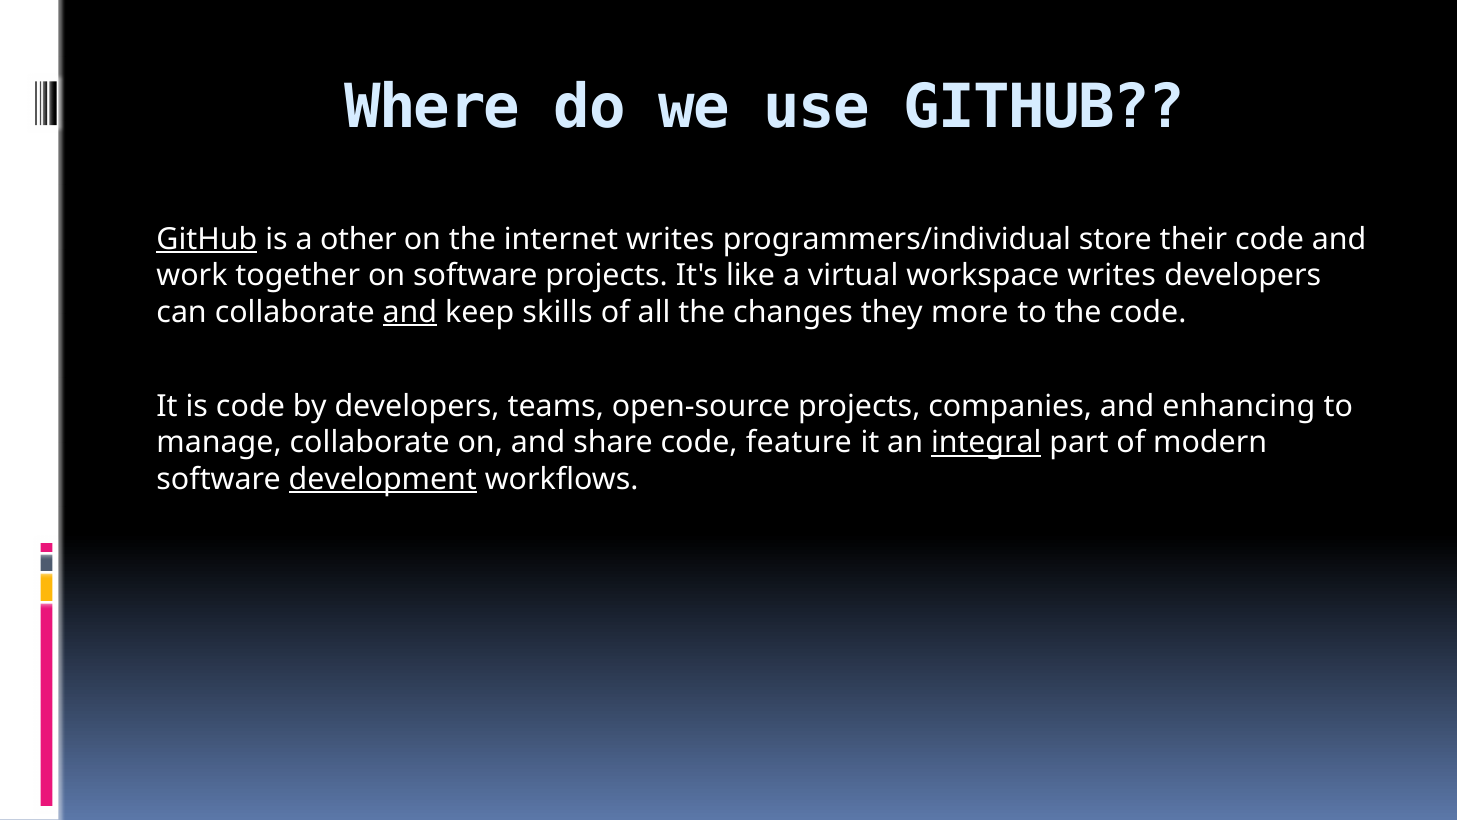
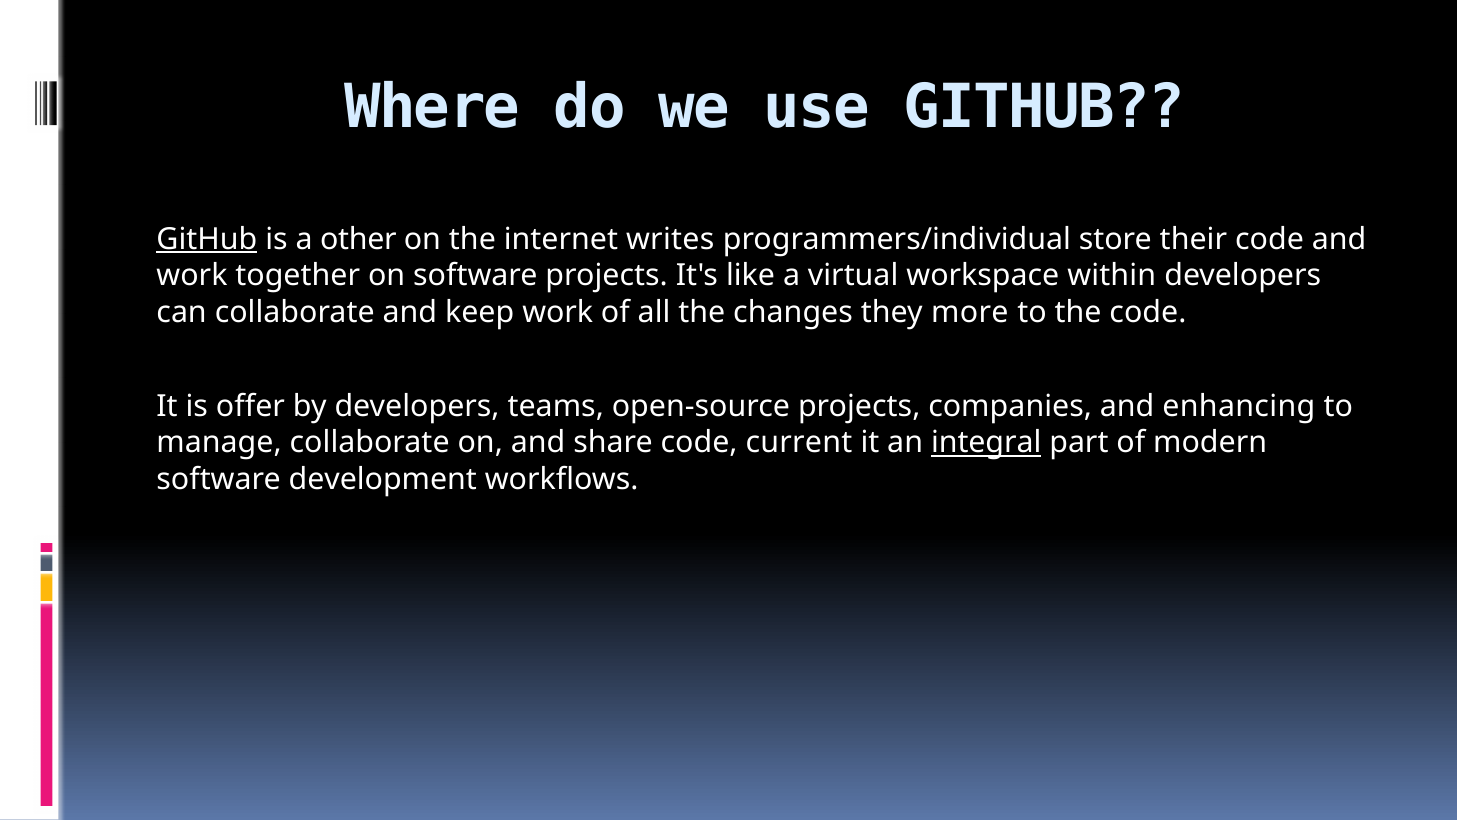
workspace writes: writes -> within
and at (410, 312) underline: present -> none
keep skills: skills -> work
is code: code -> offer
feature: feature -> current
development underline: present -> none
